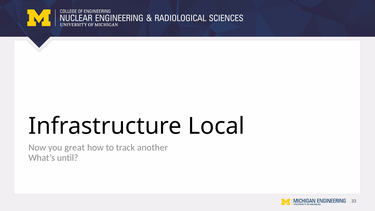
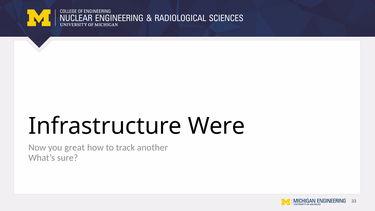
Local: Local -> Were
until: until -> sure
